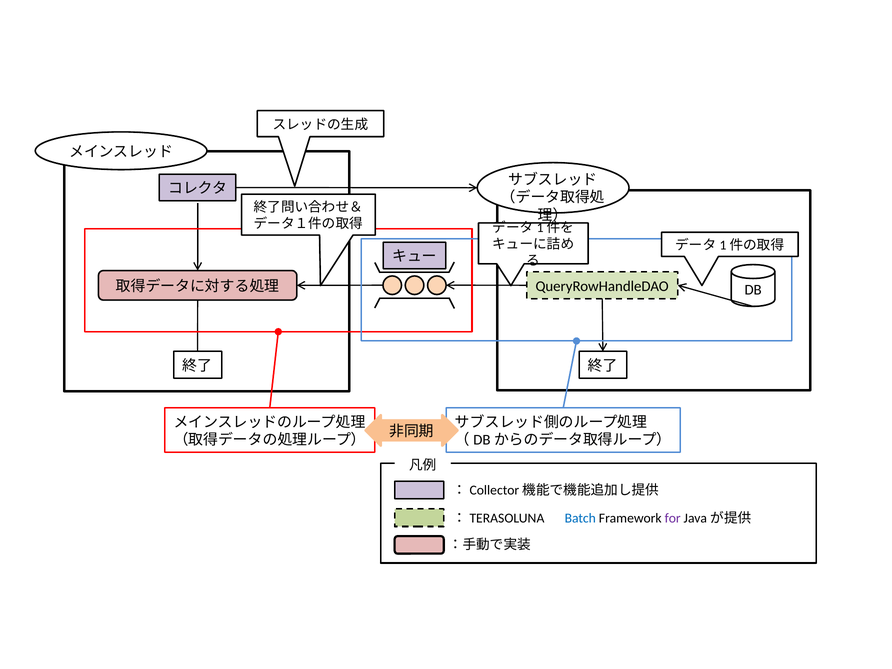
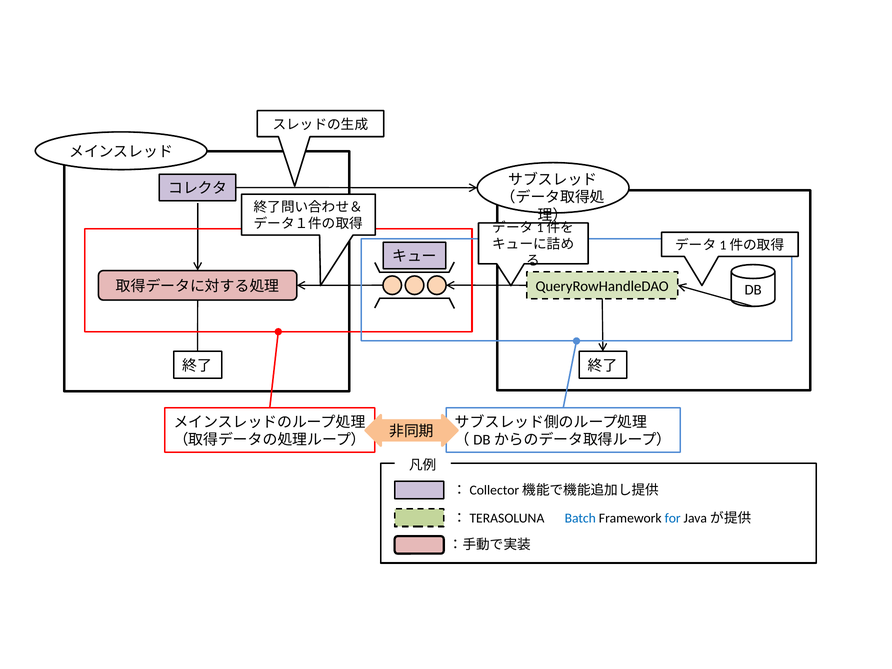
for colour: purple -> blue
